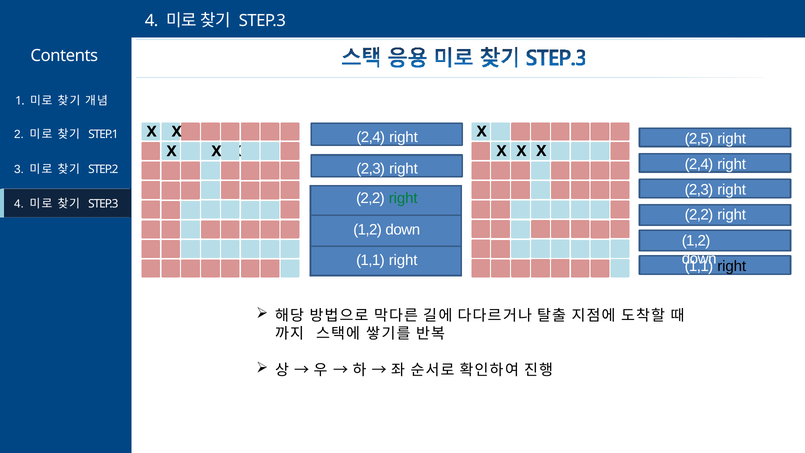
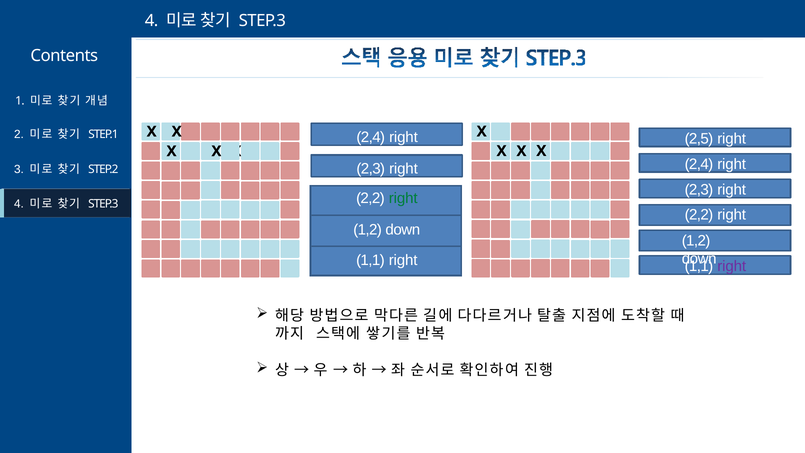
right at (732, 266) colour: black -> purple
